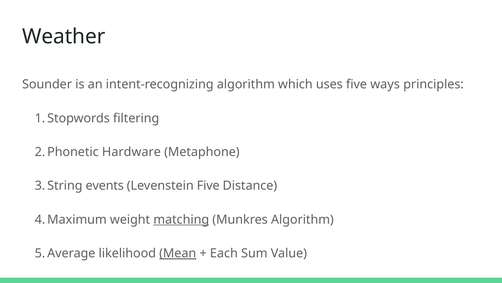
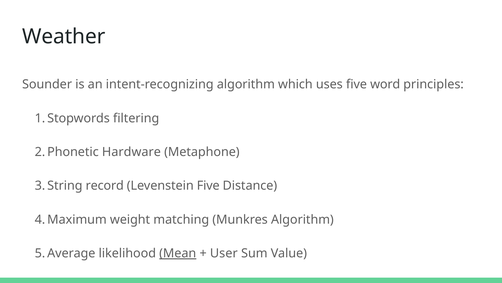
ways: ways -> word
events: events -> record
matching underline: present -> none
Each: Each -> User
